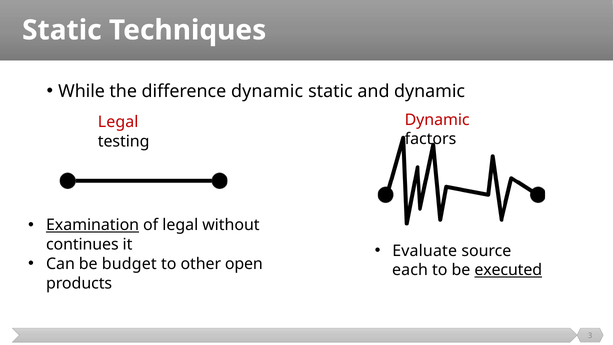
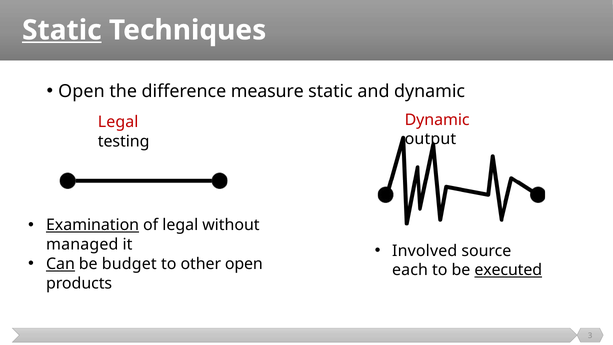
Static at (62, 30) underline: none -> present
While at (82, 91): While -> Open
difference dynamic: dynamic -> measure
factors: factors -> output
continues: continues -> managed
Evaluate: Evaluate -> Involved
Can underline: none -> present
